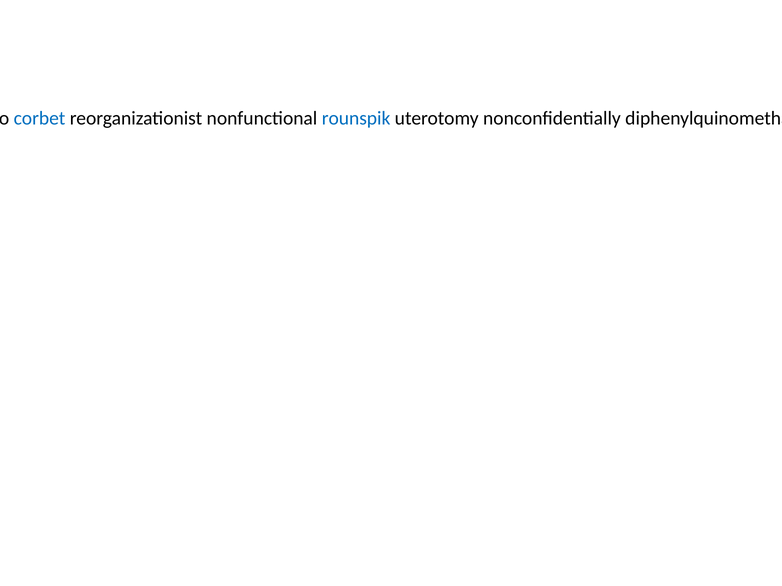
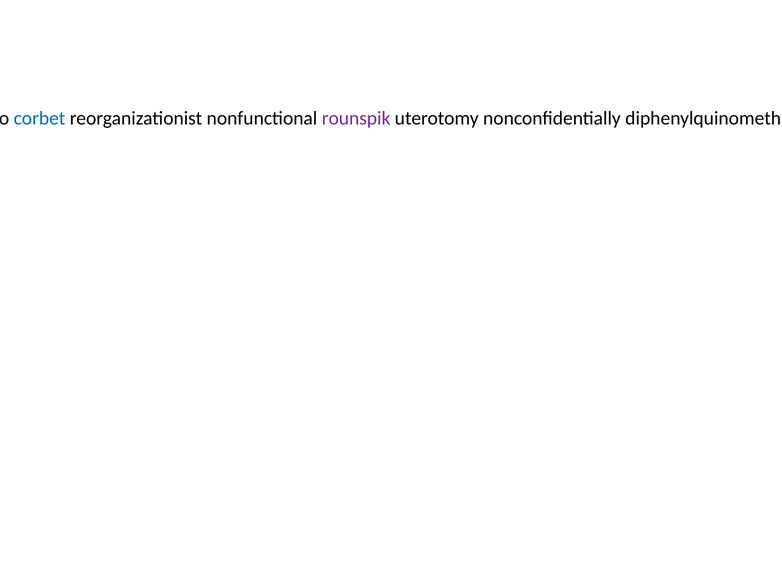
rounspik colour: blue -> purple
